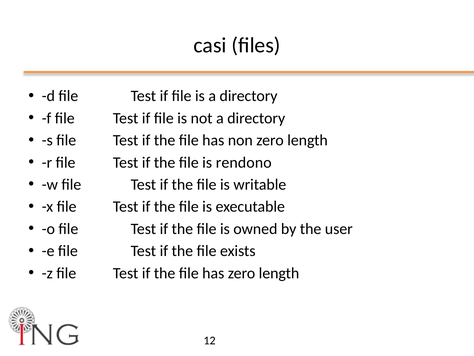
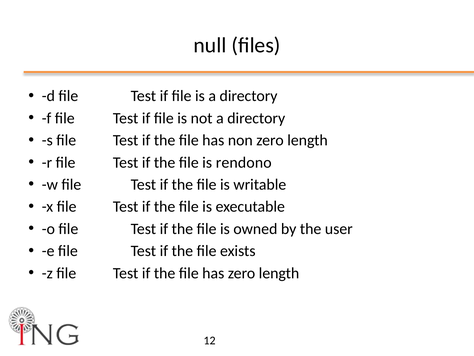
casi: casi -> null
